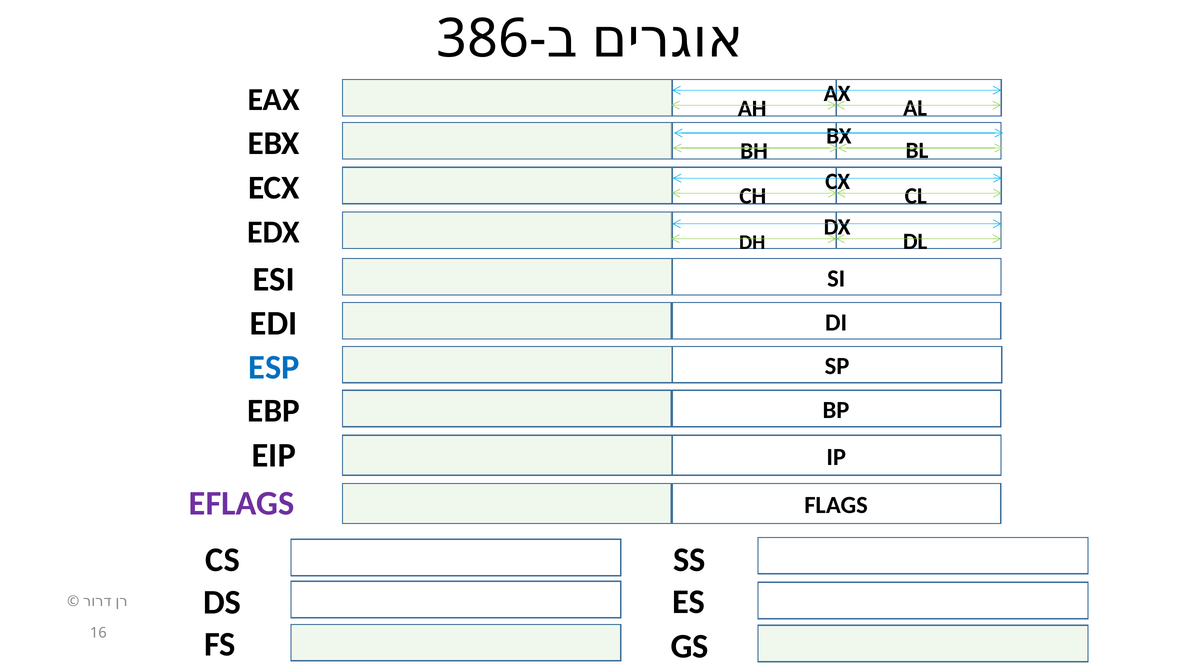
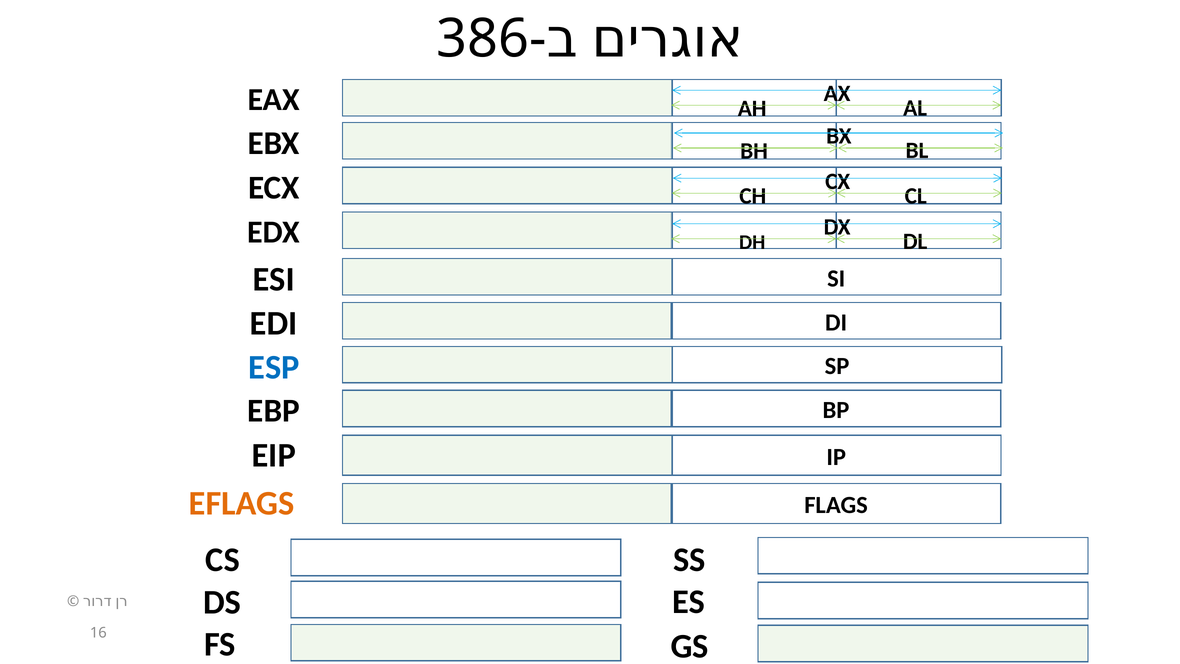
EFLAGS colour: purple -> orange
